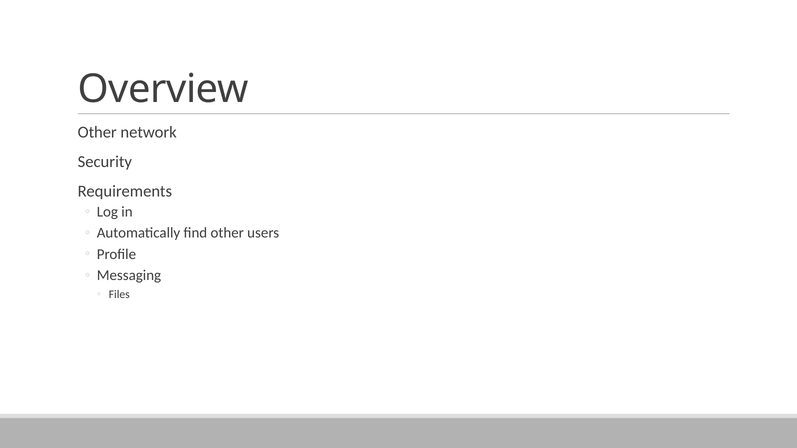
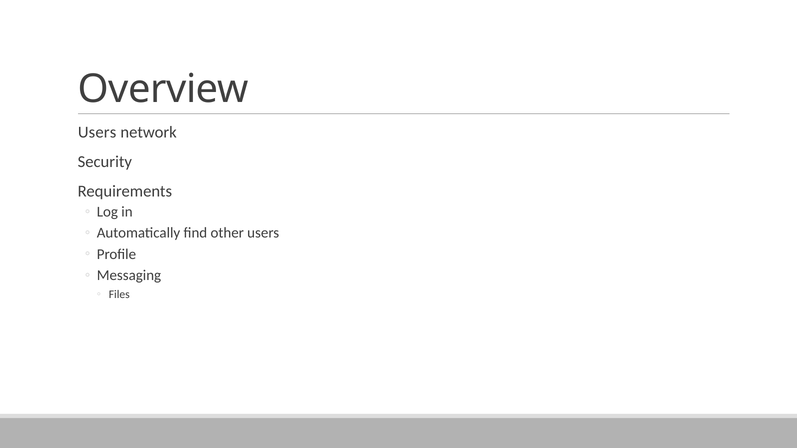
Other at (97, 133): Other -> Users
